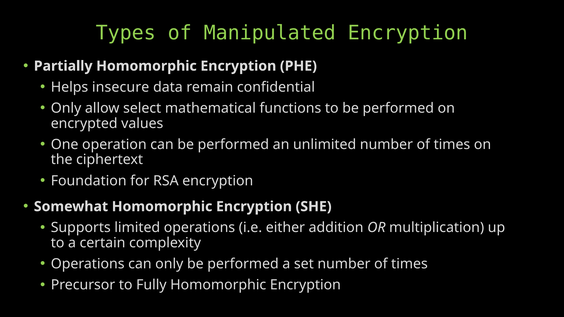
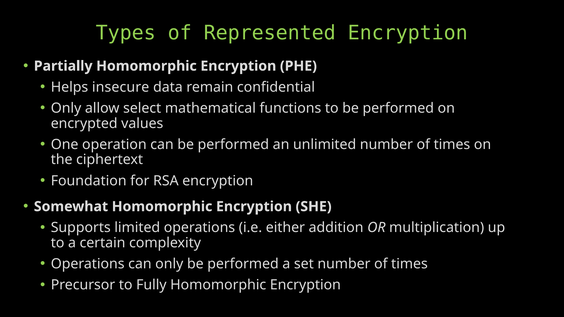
Manipulated: Manipulated -> Represented
